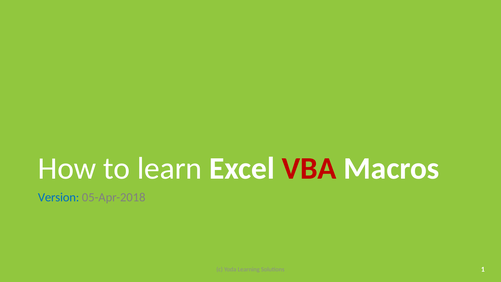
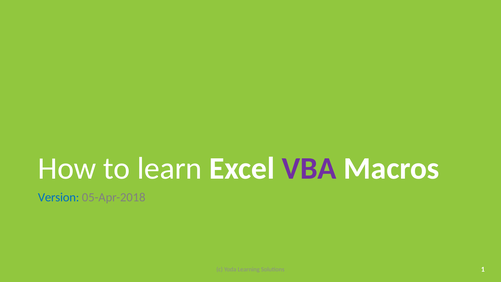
VBA colour: red -> purple
